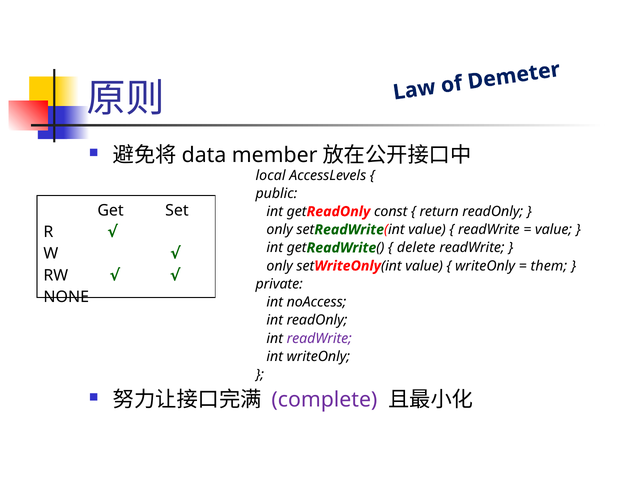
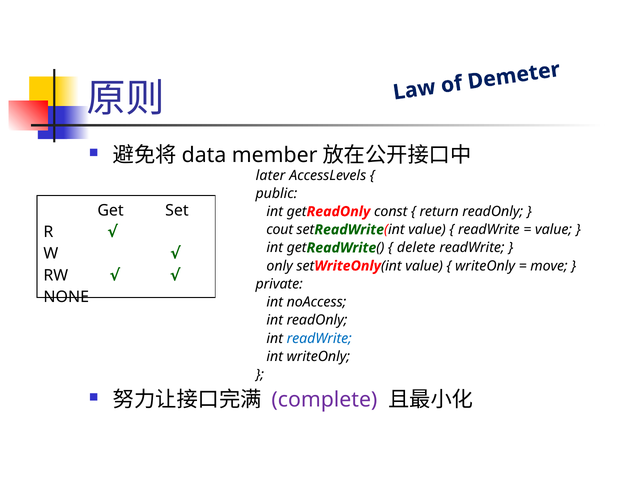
local: local -> later
only at (280, 230): only -> cout
them: them -> move
readWrite at (319, 339) colour: purple -> blue
